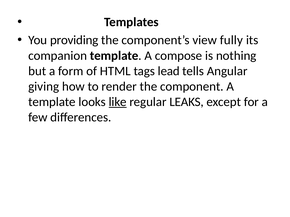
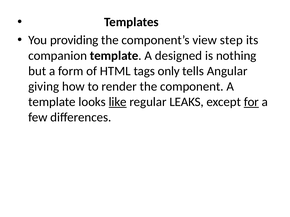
fully: fully -> step
compose: compose -> designed
lead: lead -> only
for underline: none -> present
